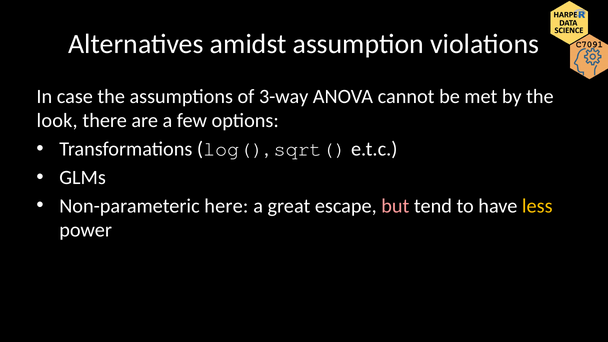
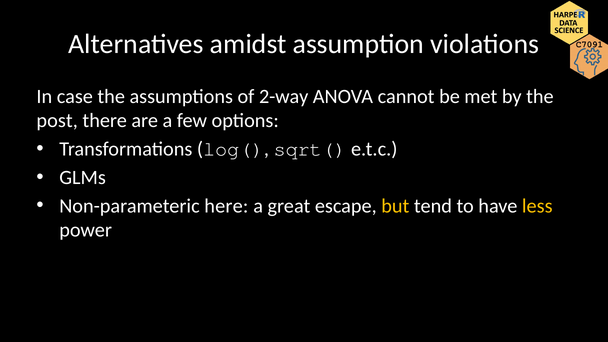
3-way: 3-way -> 2-way
look: look -> post
but colour: pink -> yellow
